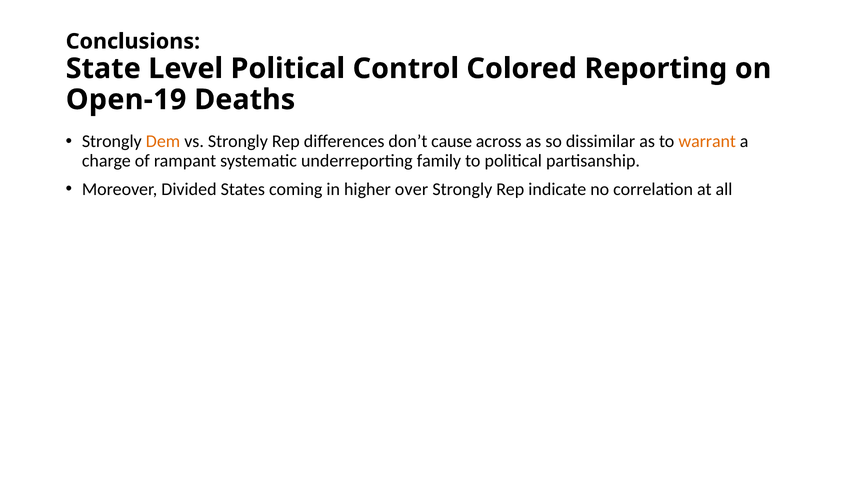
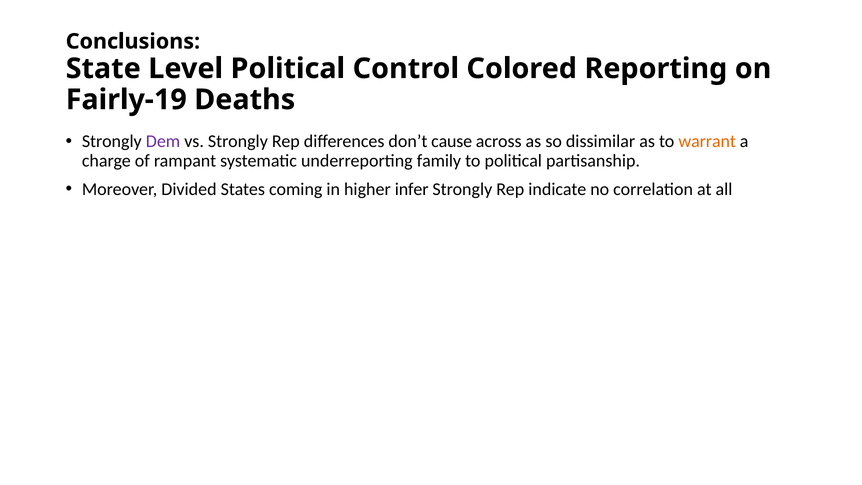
Open-19: Open-19 -> Fairly-19
Dem colour: orange -> purple
over: over -> infer
